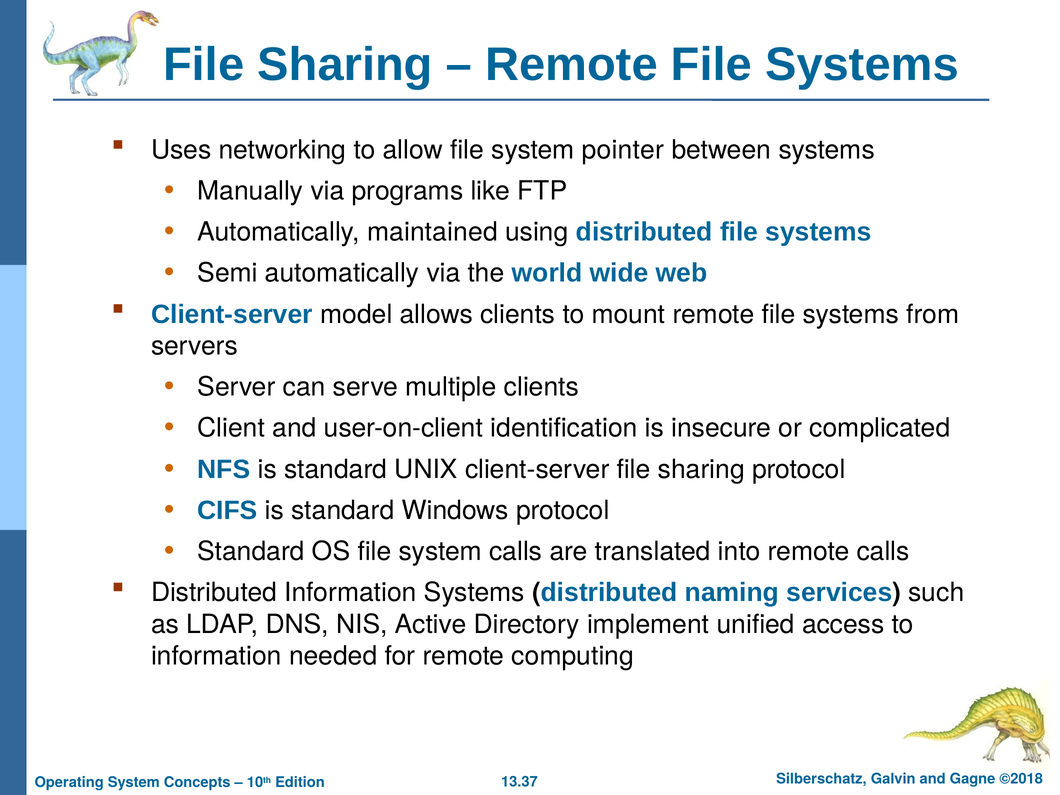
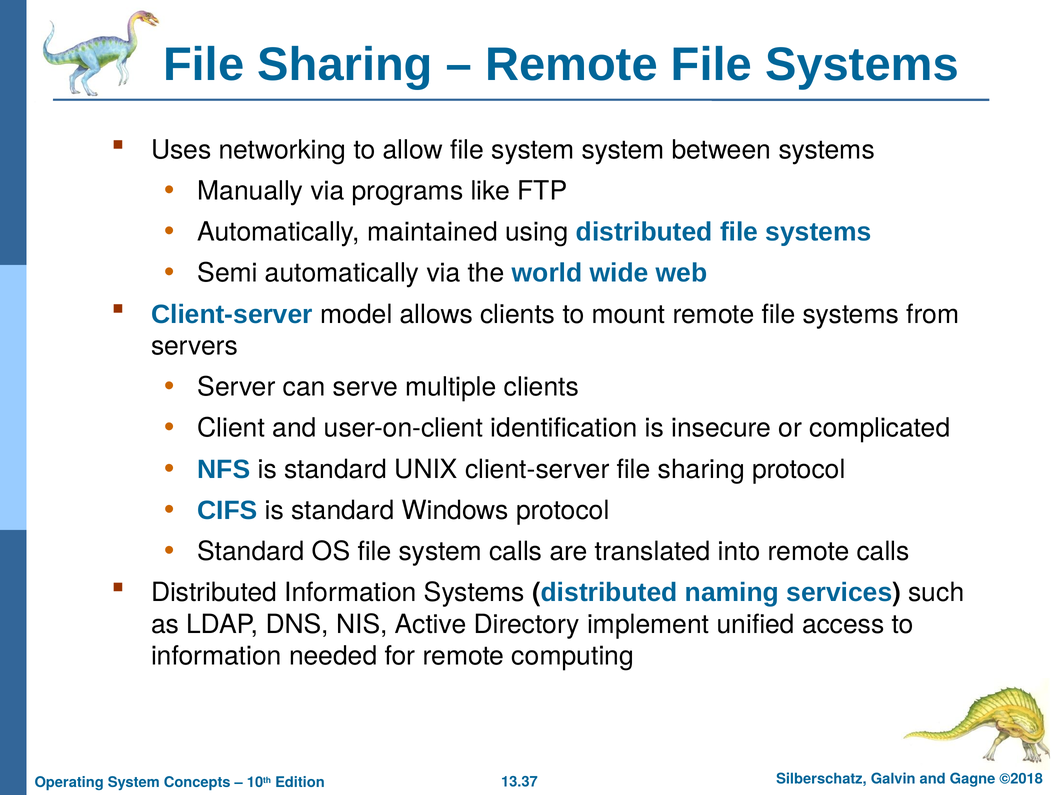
system pointer: pointer -> system
